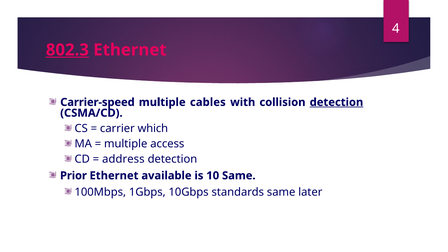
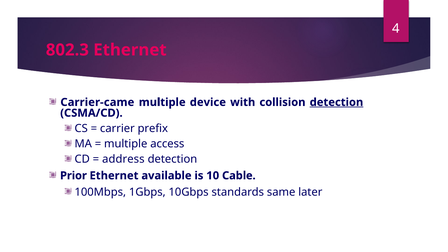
802.3 underline: present -> none
Carrier-speed: Carrier-speed -> Carrier-came
cables: cables -> device
which: which -> prefix
10 Same: Same -> Cable
